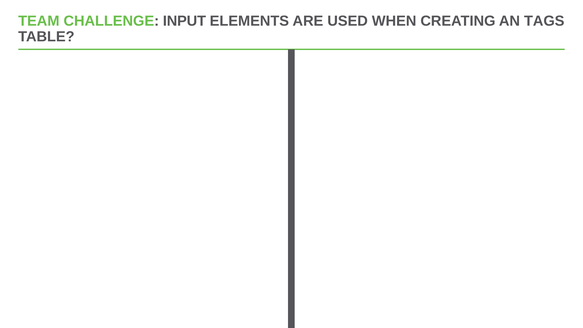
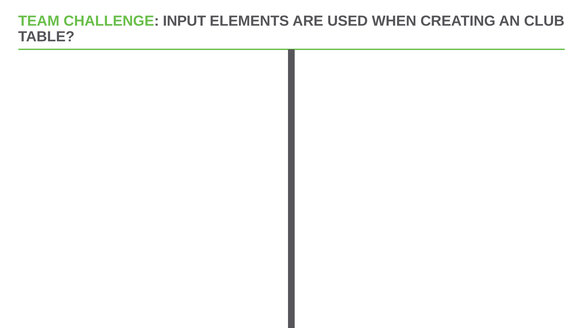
TAGS: TAGS -> CLUB
